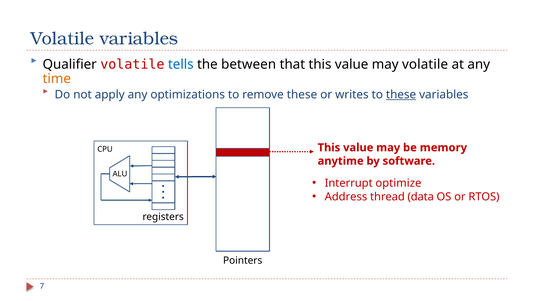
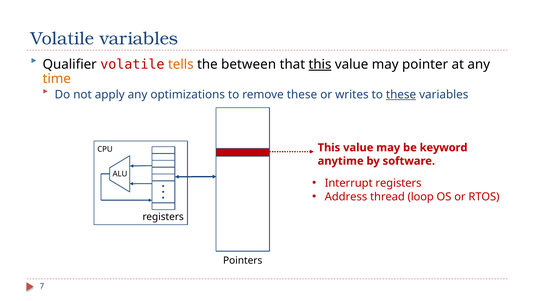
tells colour: blue -> orange
this at (320, 64) underline: none -> present
may volatile: volatile -> pointer
memory: memory -> keyword
Interrupt optimize: optimize -> registers
data: data -> loop
